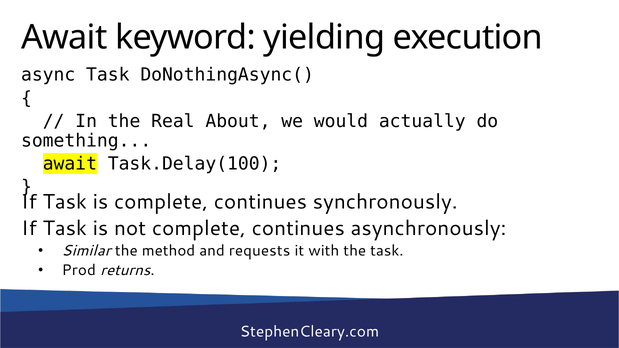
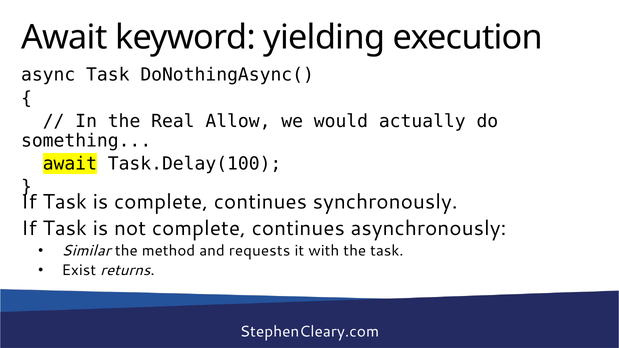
About: About -> Allow
Prod: Prod -> Exist
